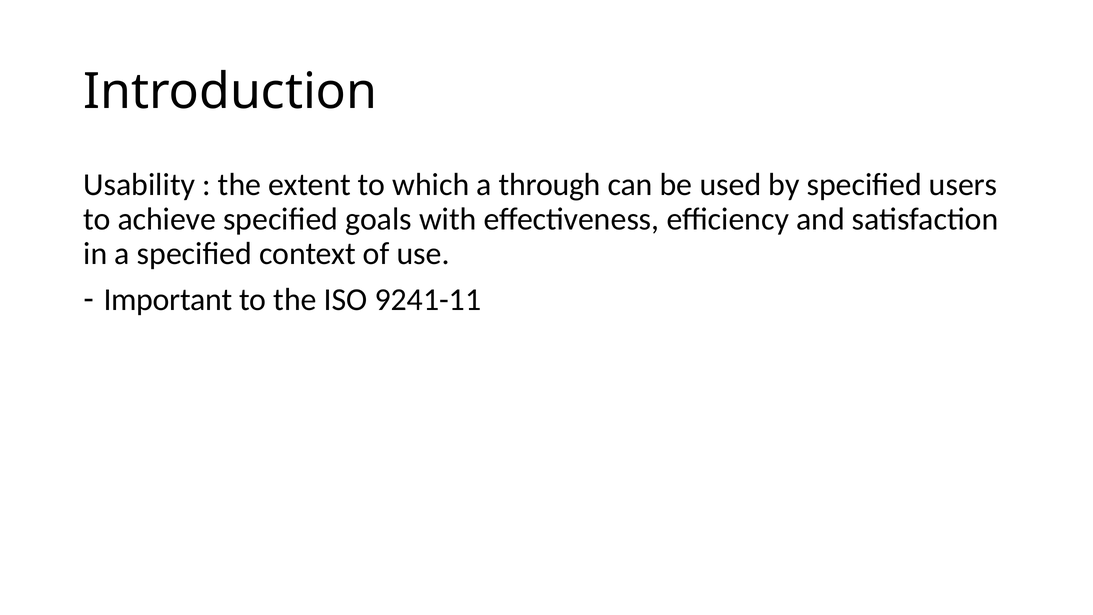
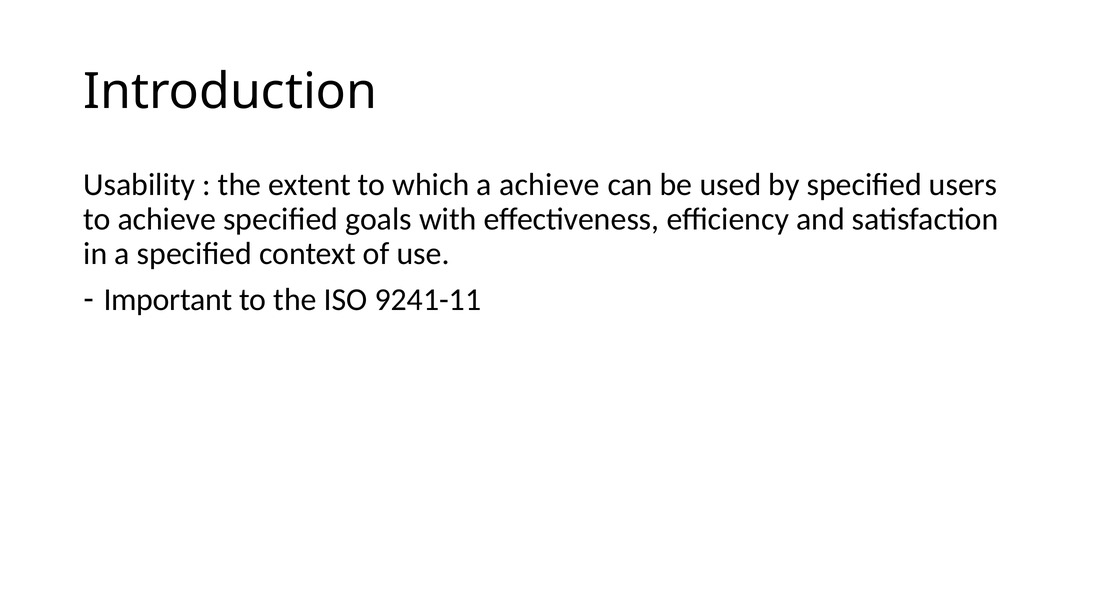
a through: through -> achieve
